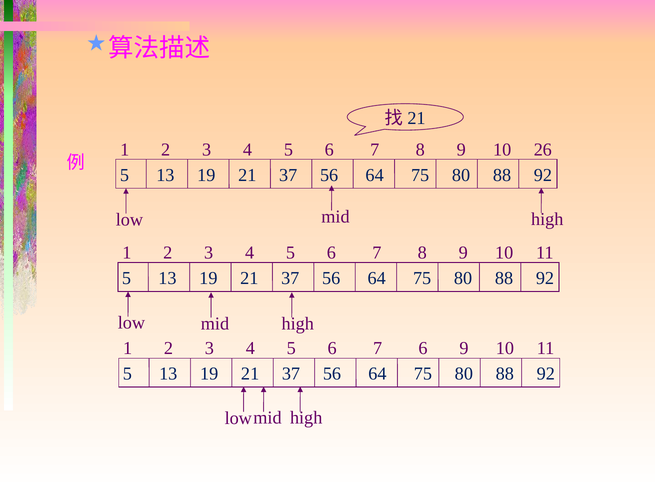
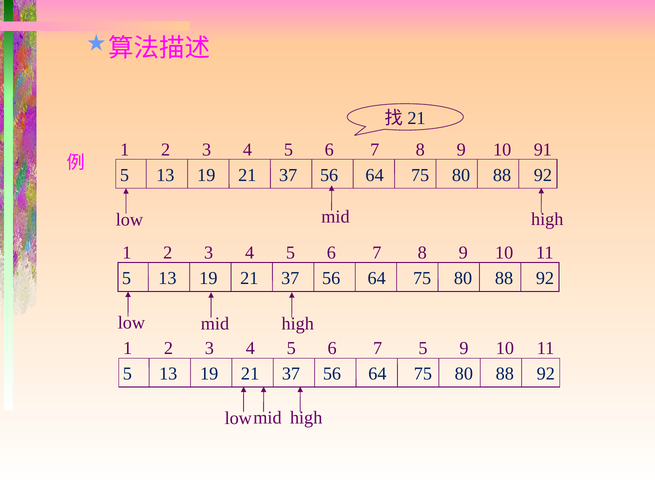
26: 26 -> 91
7 6: 6 -> 5
